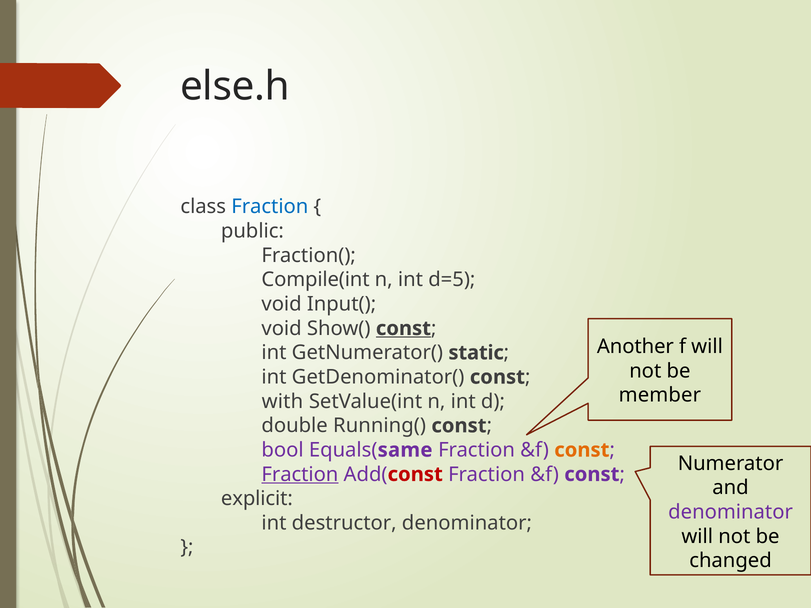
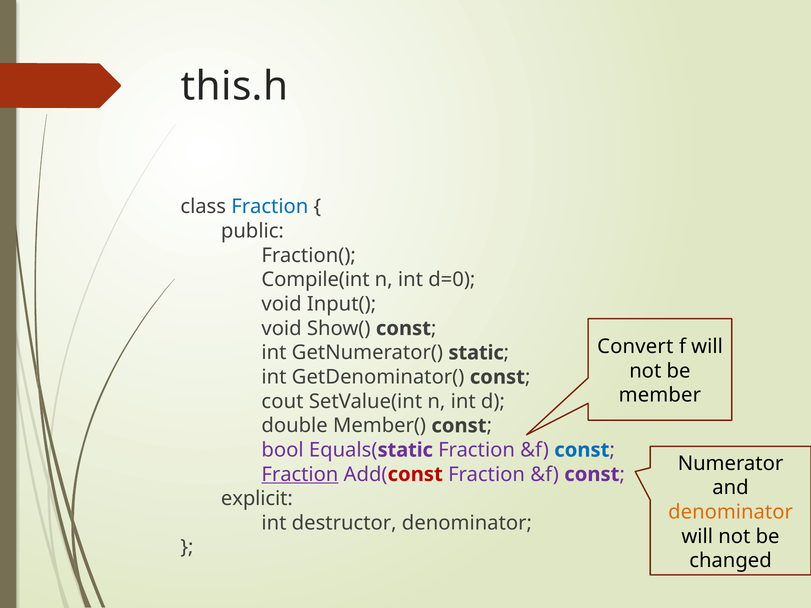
else.h: else.h -> this.h
d=5: d=5 -> d=0
const at (403, 329) underline: present -> none
Another: Another -> Convert
with: with -> cout
Running(: Running( -> Member(
same at (405, 450): same -> static
const at (582, 450) colour: orange -> blue
denominator at (731, 512) colour: purple -> orange
